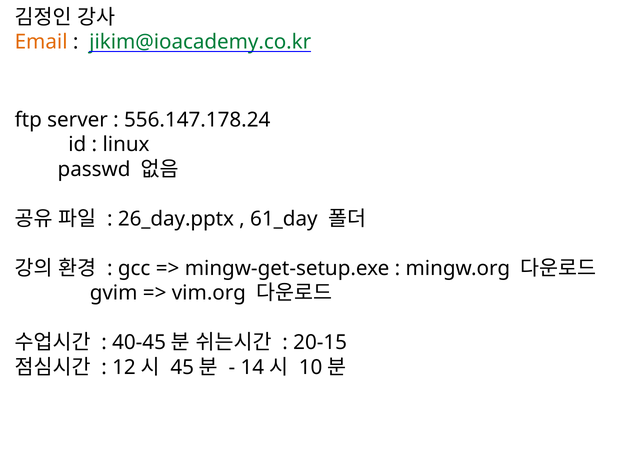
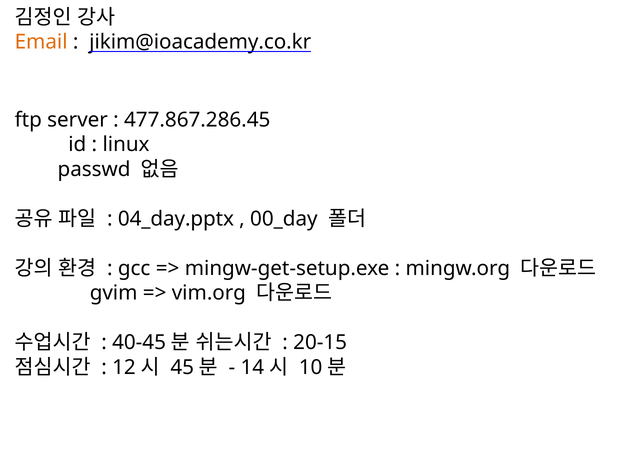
jikim@ioacademy.co.kr colour: green -> black
556.147.178.24: 556.147.178.24 -> 477.867.286.45
26_day.pptx: 26_day.pptx -> 04_day.pptx
61_day: 61_day -> 00_day
